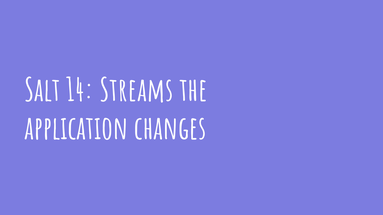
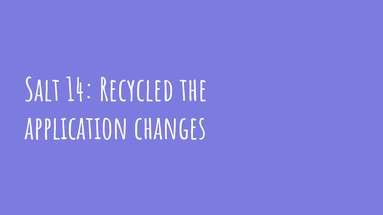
Streams: Streams -> Recycled
